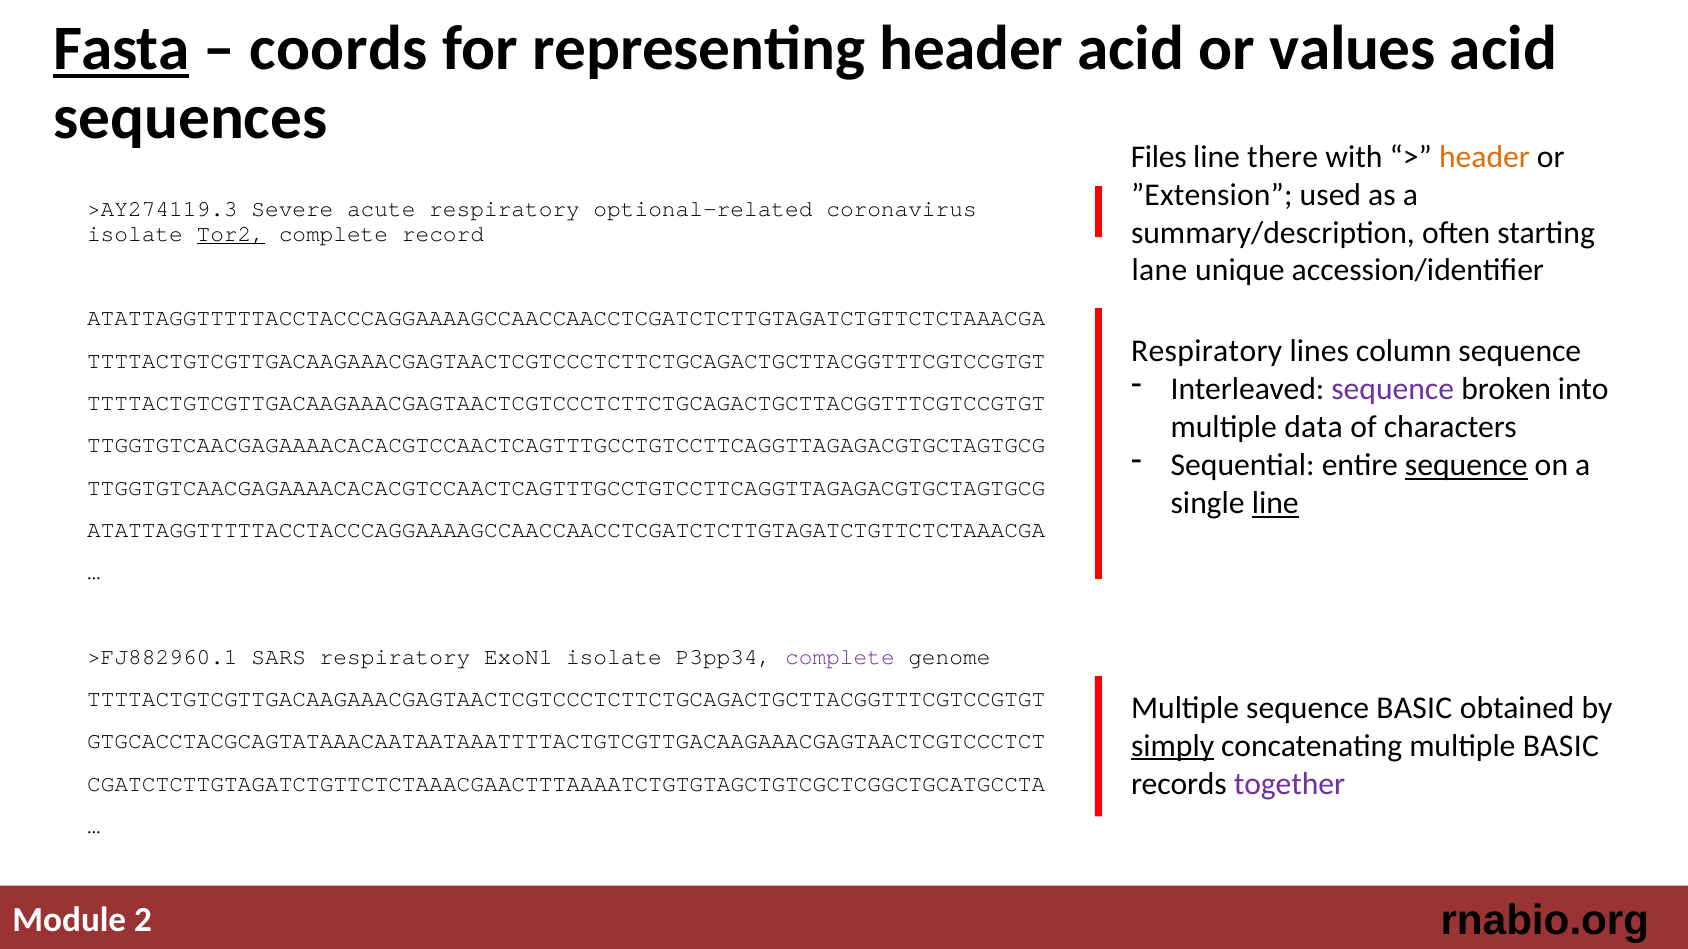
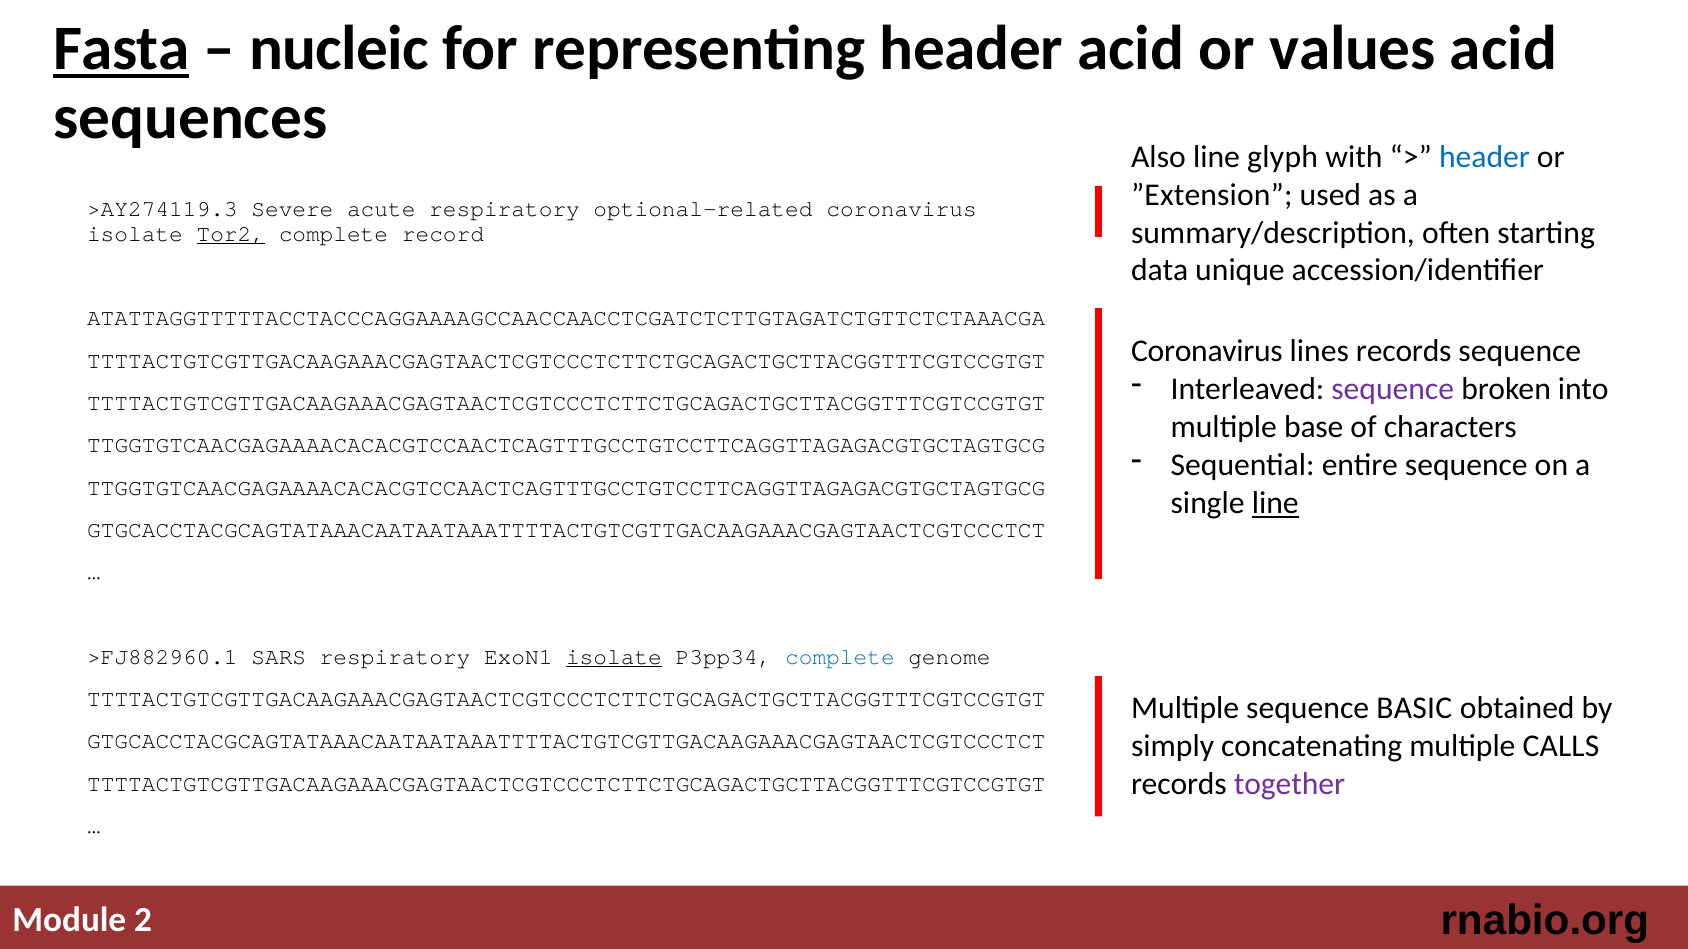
coords: coords -> nucleic
Files: Files -> Also
there: there -> glyph
header at (1484, 157) colour: orange -> blue
lane: lane -> data
Respiratory at (1207, 351): Respiratory -> Coronavirus
lines column: column -> records
data: data -> base
sequence at (1466, 465) underline: present -> none
ATATTAGGTTTTTACCTACCCAGGAAAAGCCAACCAACCTCGATCTCTTGTAGATCTGTTCTCTAAACGA at (566, 530): ATATTAGGTTTTTACCTACCCAGGAAAAGCCAACCAACCTCGATCTCTTGTAGATCTGTTCTCTAAACGA -> GTGCACCTACGCAGTATAAACAATAATAAATTTTACTGTCGTTGACAAGAAACGAGTAACTCGTCCCTCT
isolate at (614, 657) underline: none -> present
complete at (840, 657) colour: purple -> blue
simply underline: present -> none
multiple BASIC: BASIC -> CALLS
CGATCTCTTGTAGATCTGTTCTCTAAACGAACTTTAAAATCTGTGTAGCTGTCGCTCGGCTGCATGCCTA at (566, 784): CGATCTCTTGTAGATCTGTTCTCTAAACGAACTTTAAAATCTGTGTAGCTGTCGCTCGGCTGCATGCCTA -> TTTTACTGTCGTTGACAAGAAACGAGTAACTCGTCCCTCTTCTGCAGACTGCTTACGGTTTCGTCCGTGT
